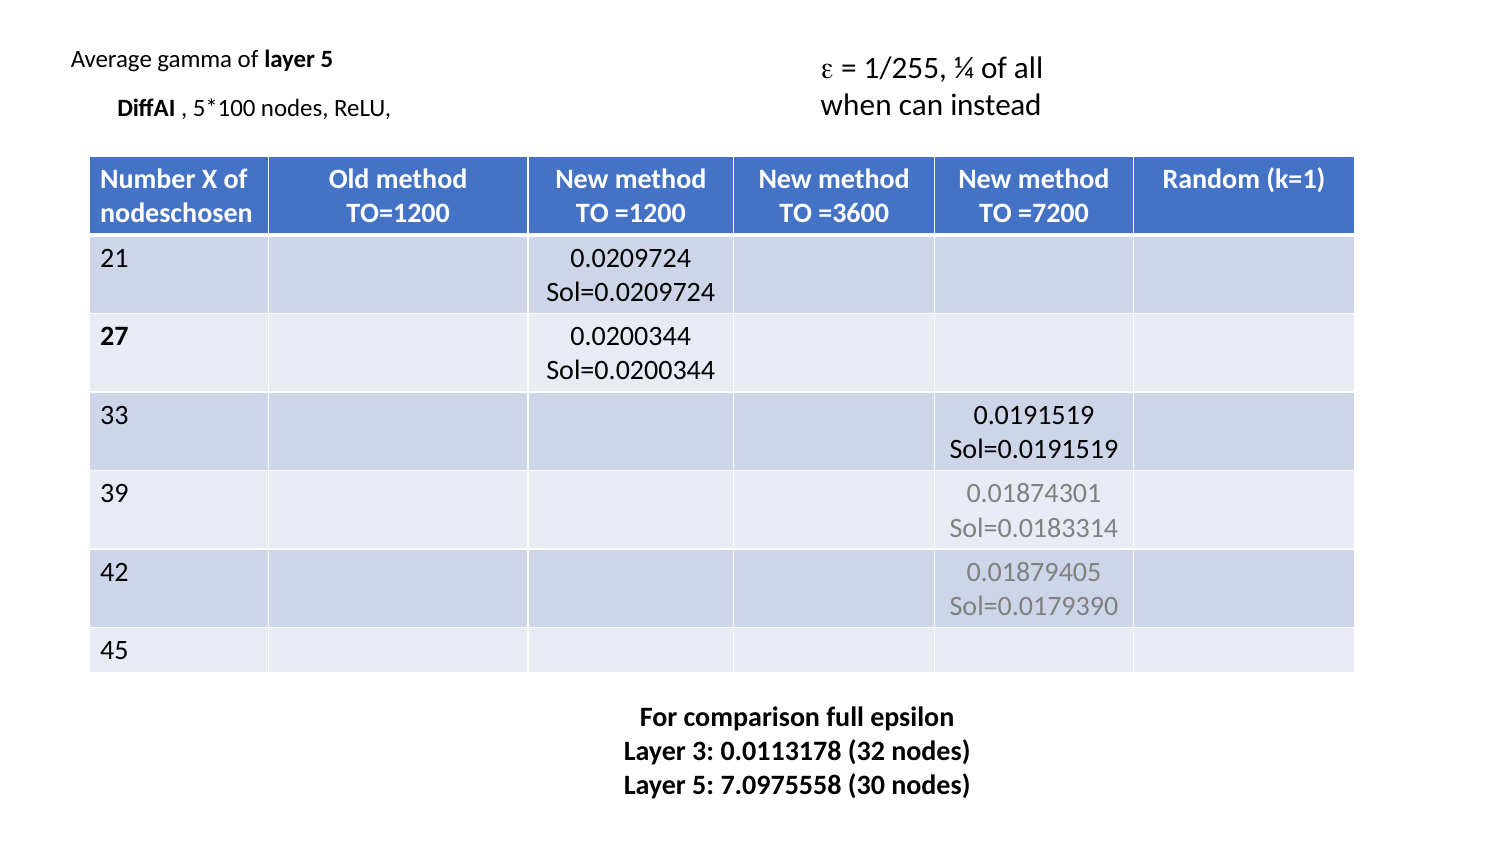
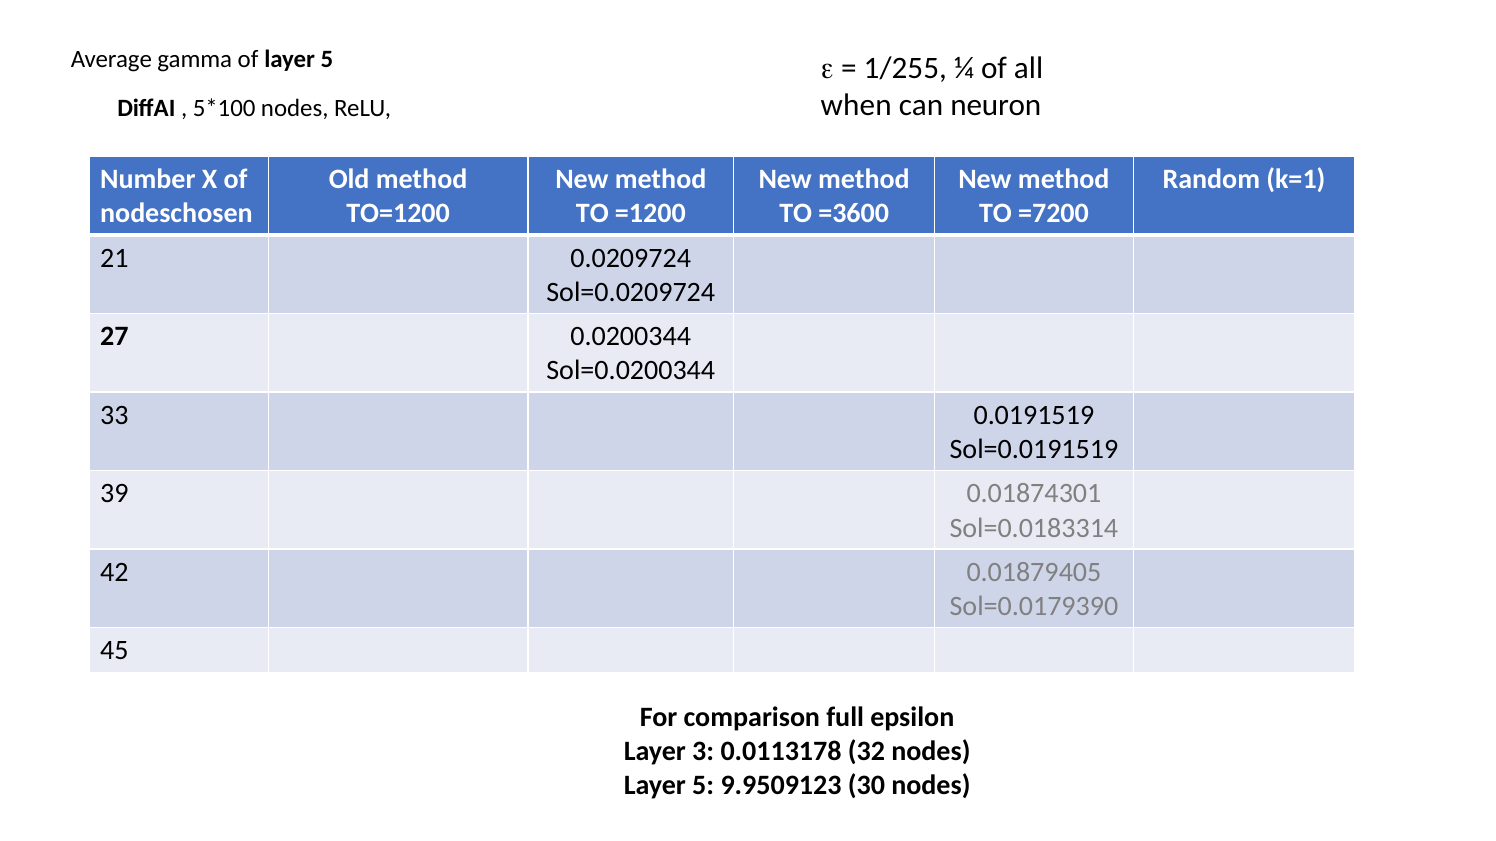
instead: instead -> neuron
7.0975558: 7.0975558 -> 9.9509123
